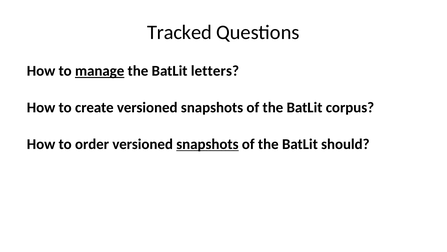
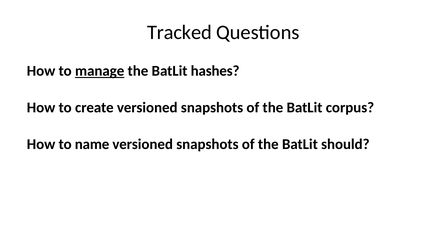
letters: letters -> hashes
order: order -> name
snapshots at (207, 144) underline: present -> none
